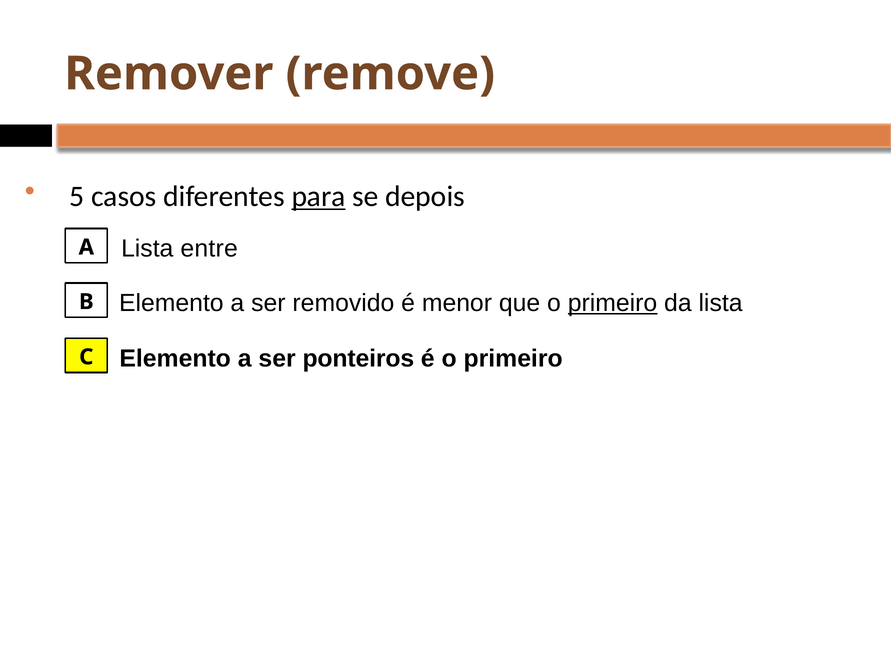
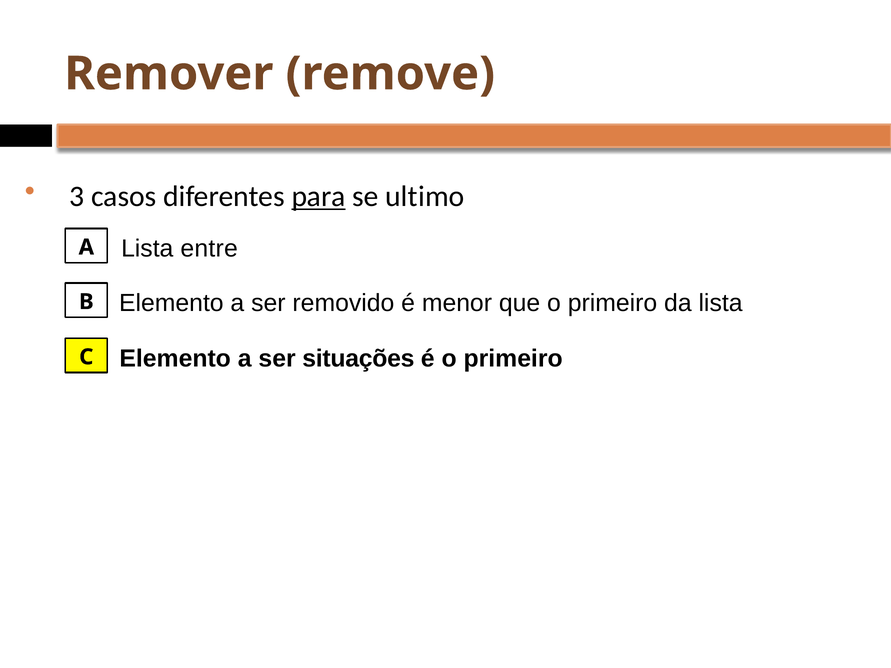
5: 5 -> 3
depois: depois -> ultimo
primeiro at (613, 303) underline: present -> none
ponteiros: ponteiros -> situações
